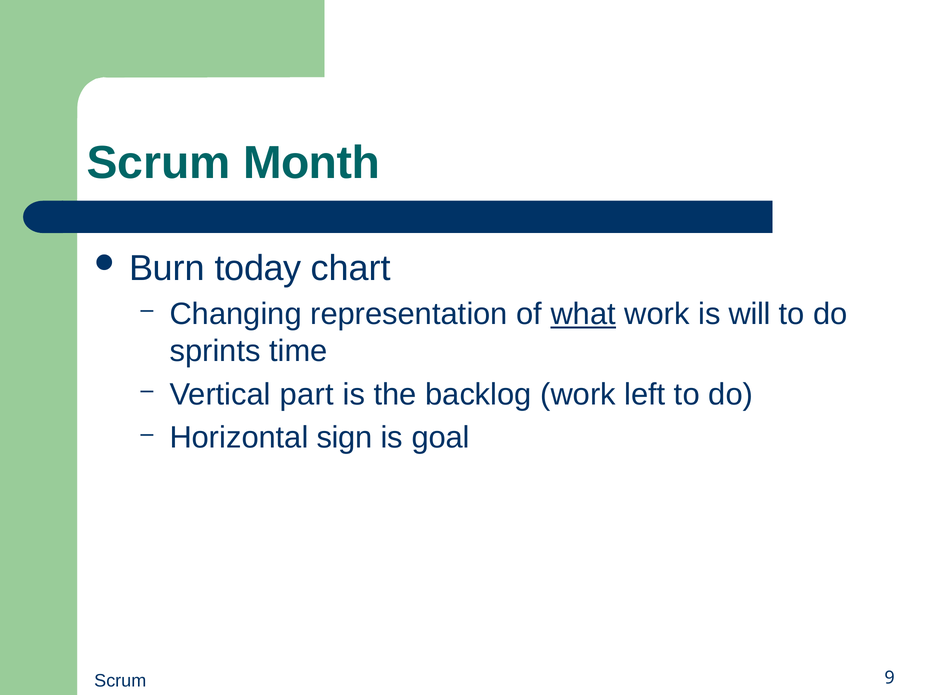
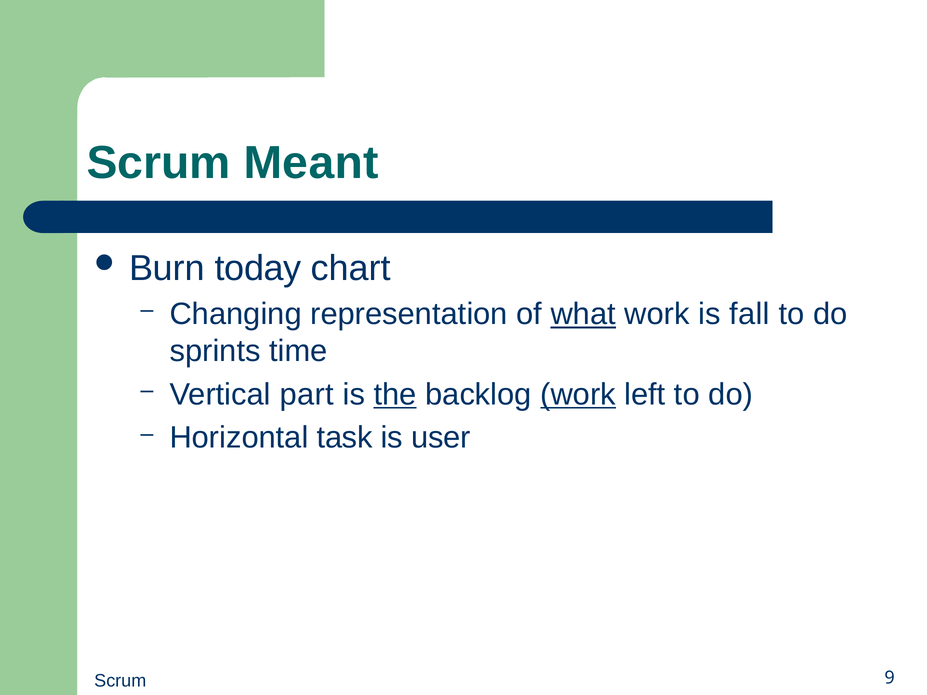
Month: Month -> Meant
will: will -> fall
the underline: none -> present
work at (578, 395) underline: none -> present
sign: sign -> task
goal: goal -> user
